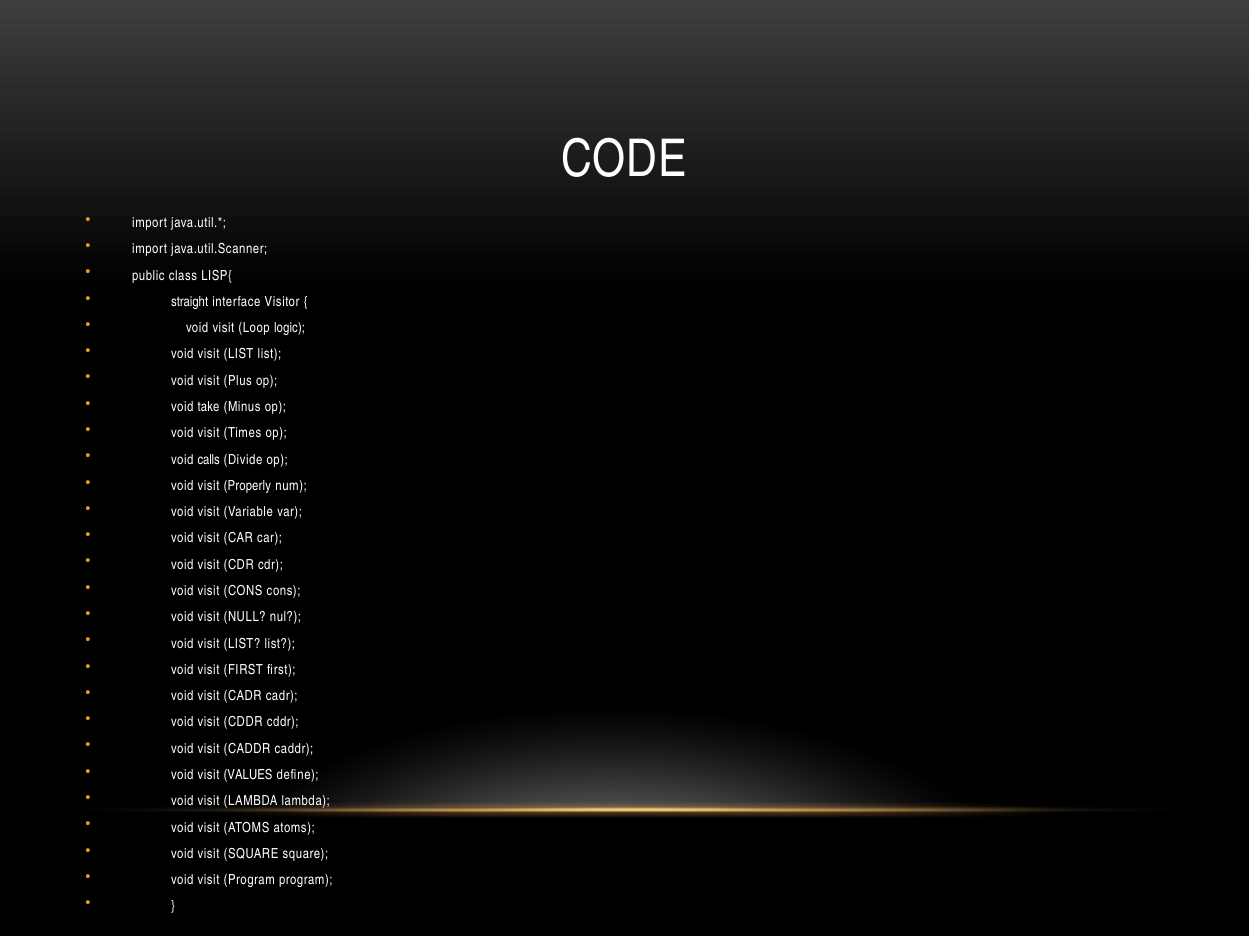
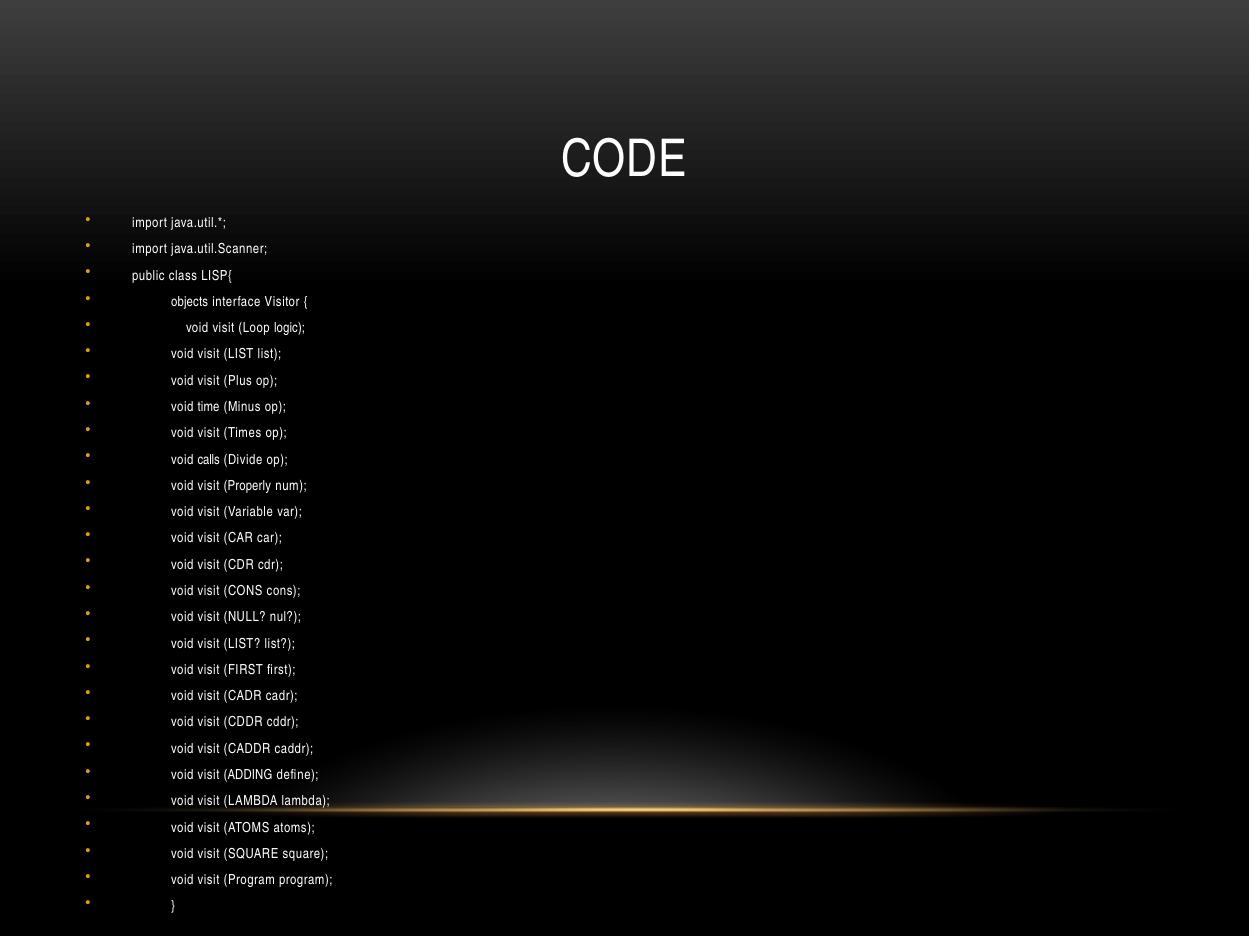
straight: straight -> objects
take: take -> time
VALUES: VALUES -> ADDING
